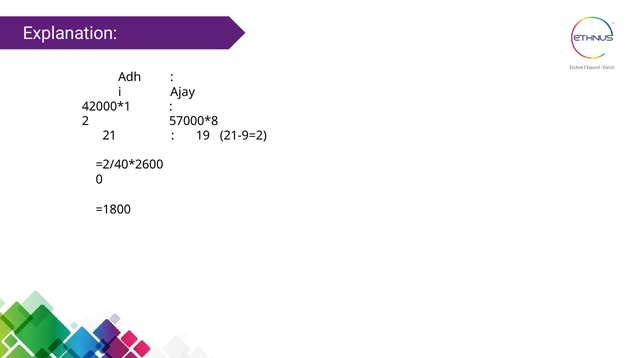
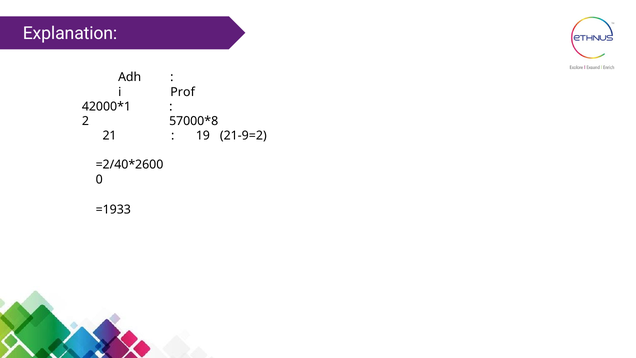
Ajay: Ajay -> Prof
=1800: =1800 -> =1933
